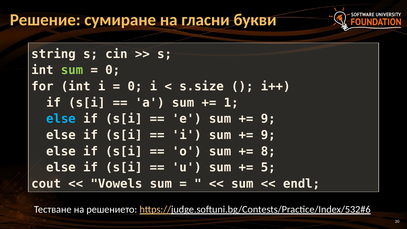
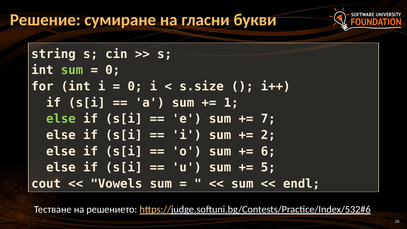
else at (61, 119) colour: light blue -> light green
9 at (268, 119): 9 -> 7
9 at (268, 135): 9 -> 2
8: 8 -> 6
